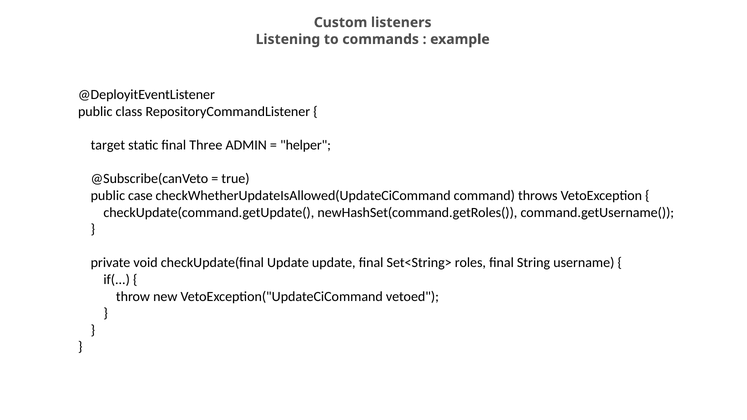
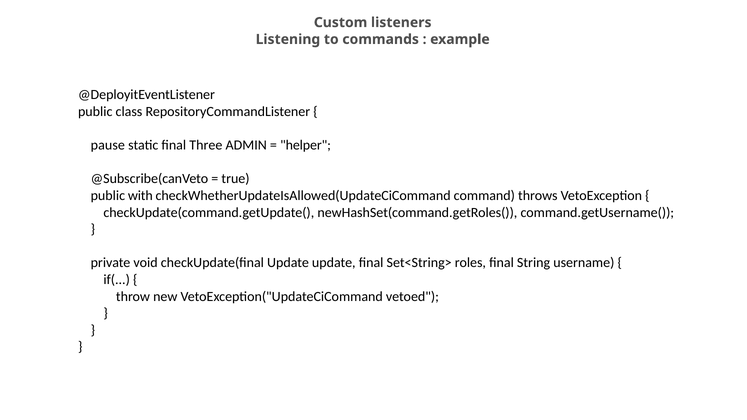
target: target -> pause
case: case -> with
